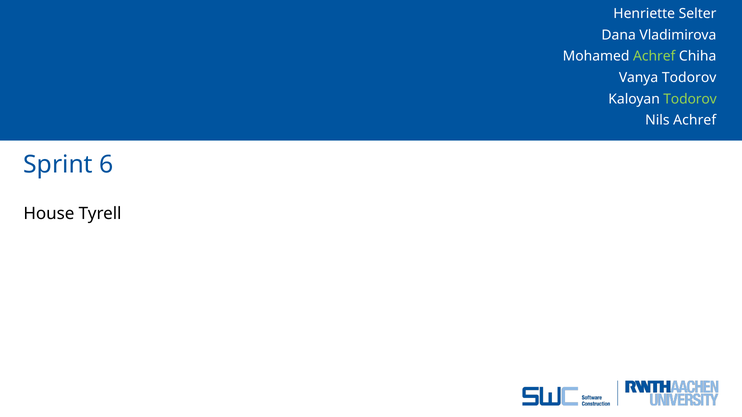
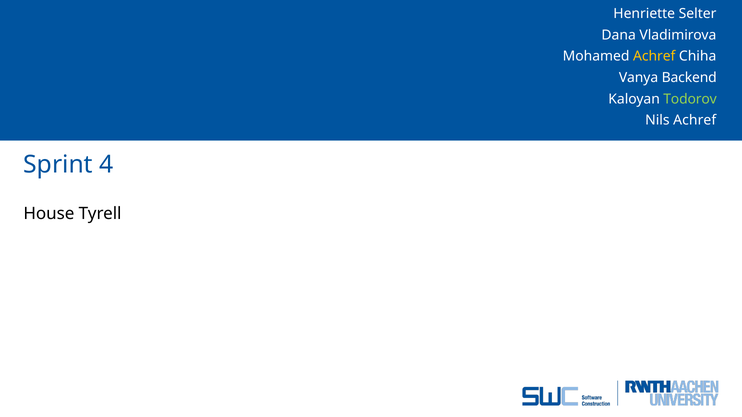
Achref at (654, 56) colour: light green -> yellow
Vanya Todorov: Todorov -> Backend
6: 6 -> 4
